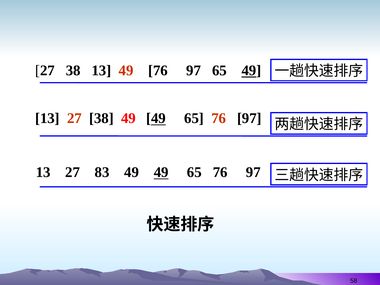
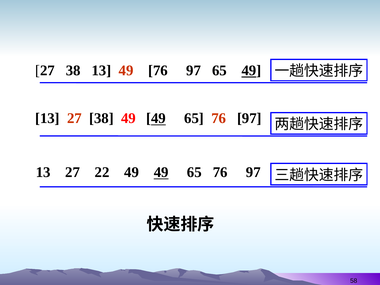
83: 83 -> 22
